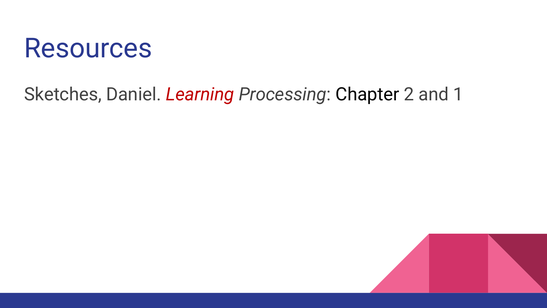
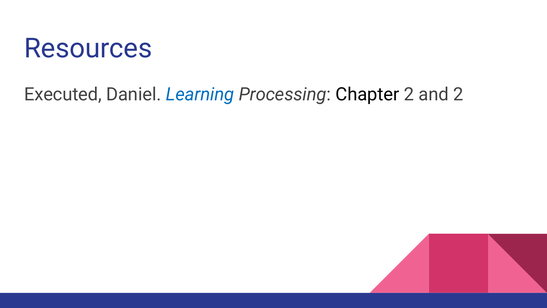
Sketches: Sketches -> Executed
Learning colour: red -> blue
and 1: 1 -> 2
